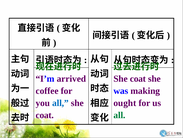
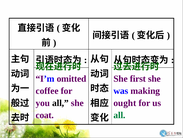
coat at (138, 78): coat -> first
arrived: arrived -> omitted
all at (60, 102) colour: blue -> black
